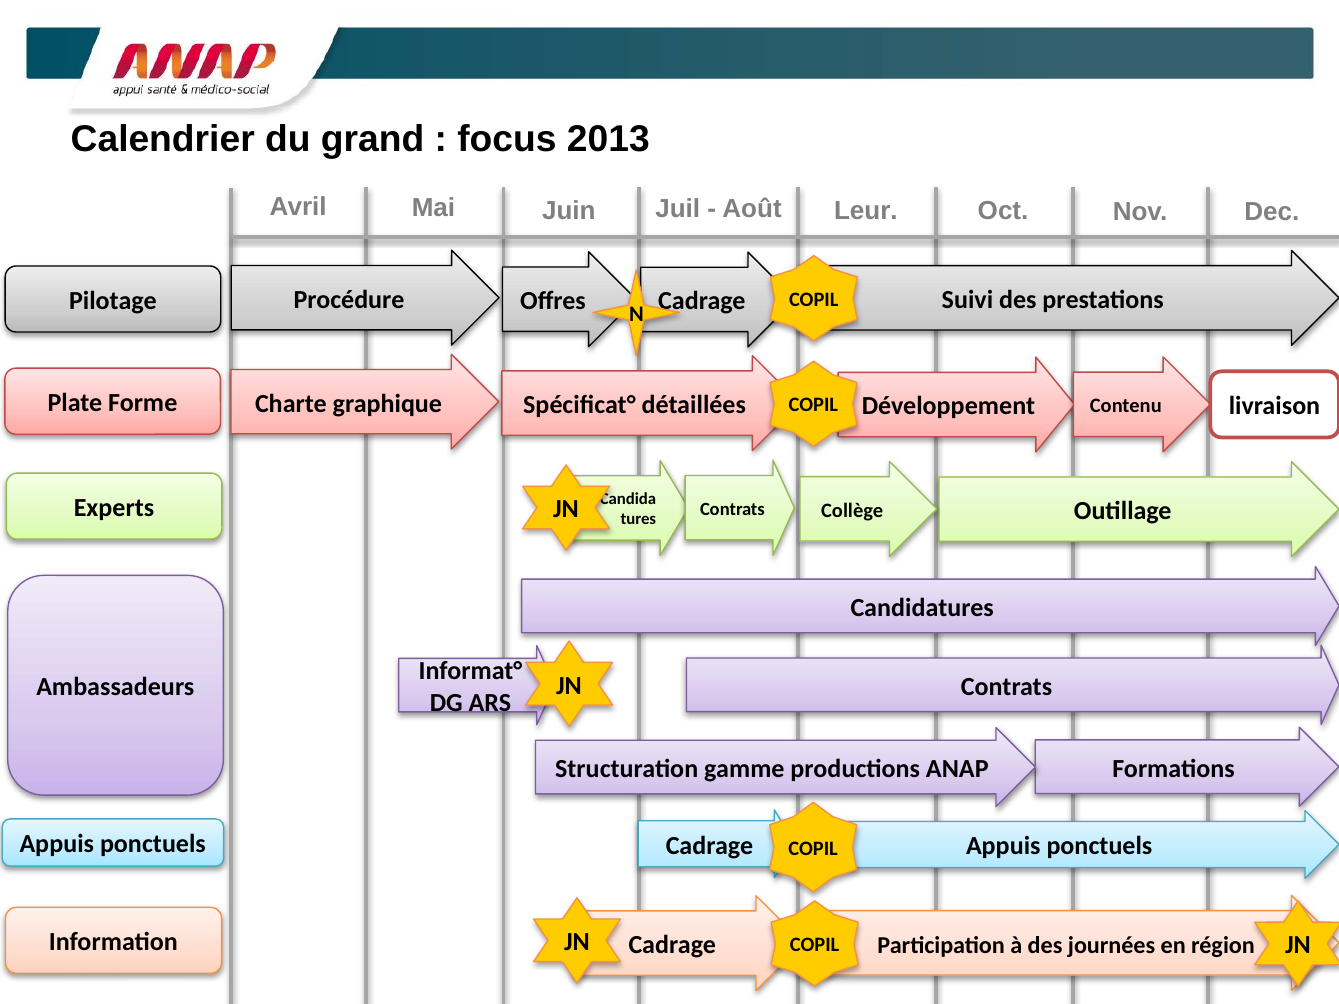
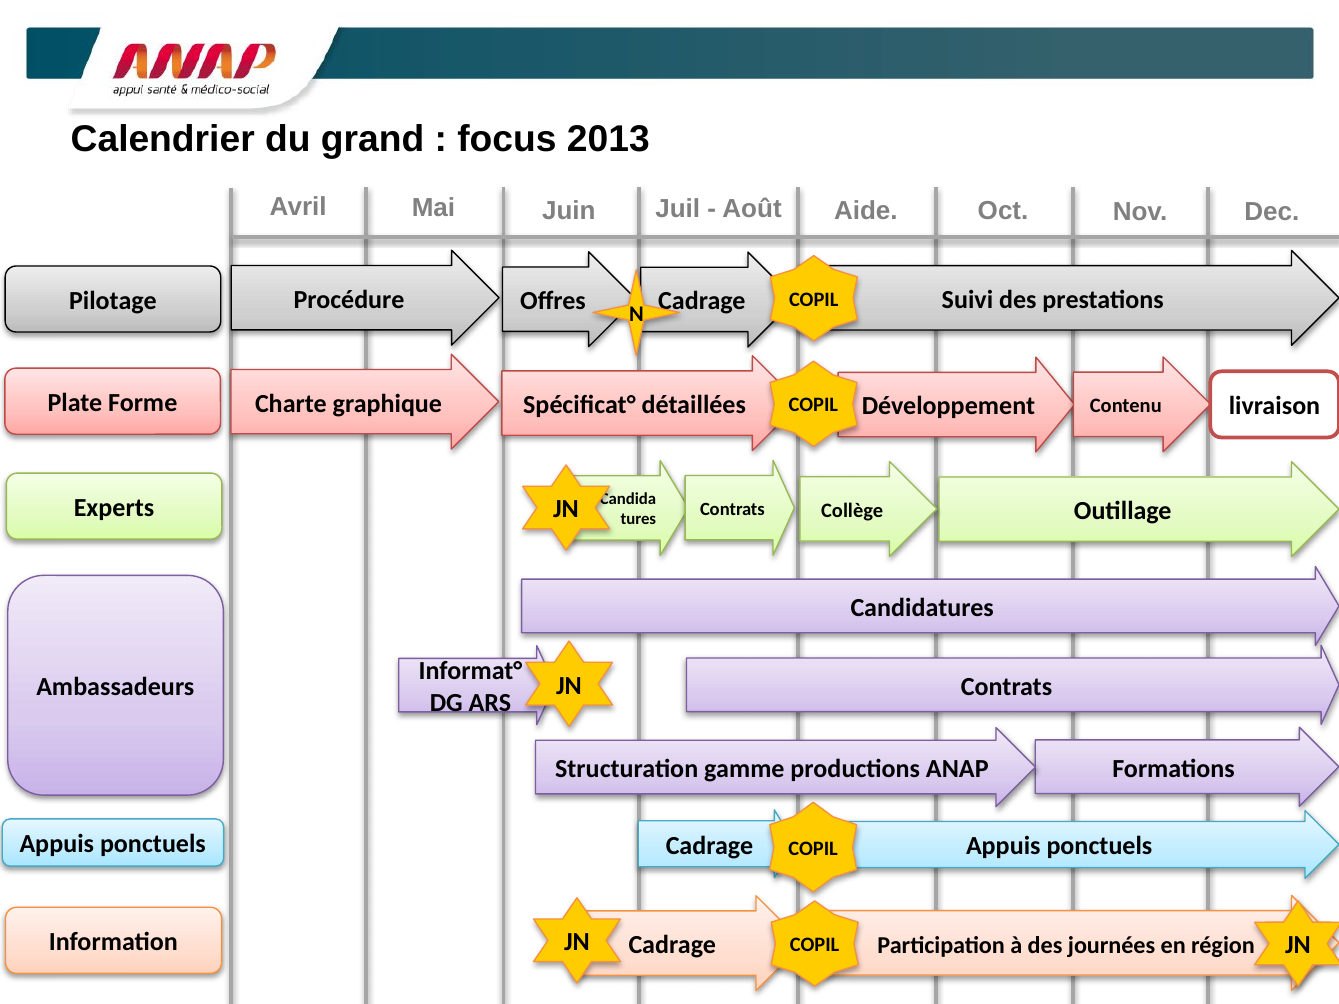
Leur: Leur -> Aide
